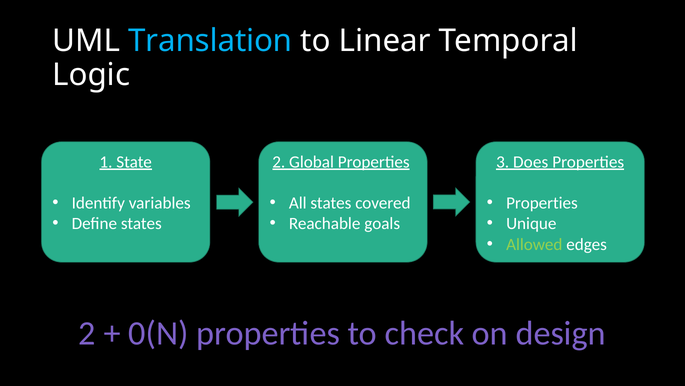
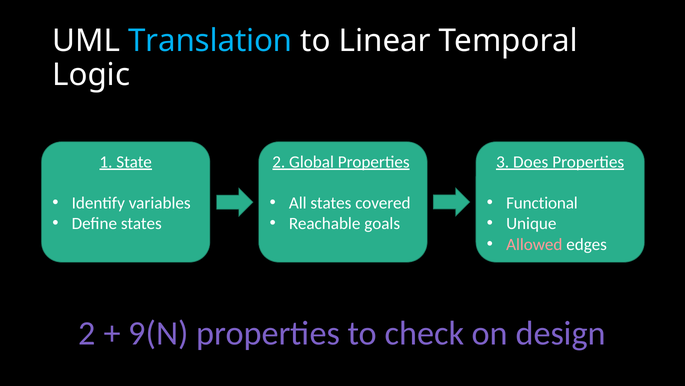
Properties at (542, 203): Properties -> Functional
Allowed colour: light green -> pink
0(N: 0(N -> 9(N
